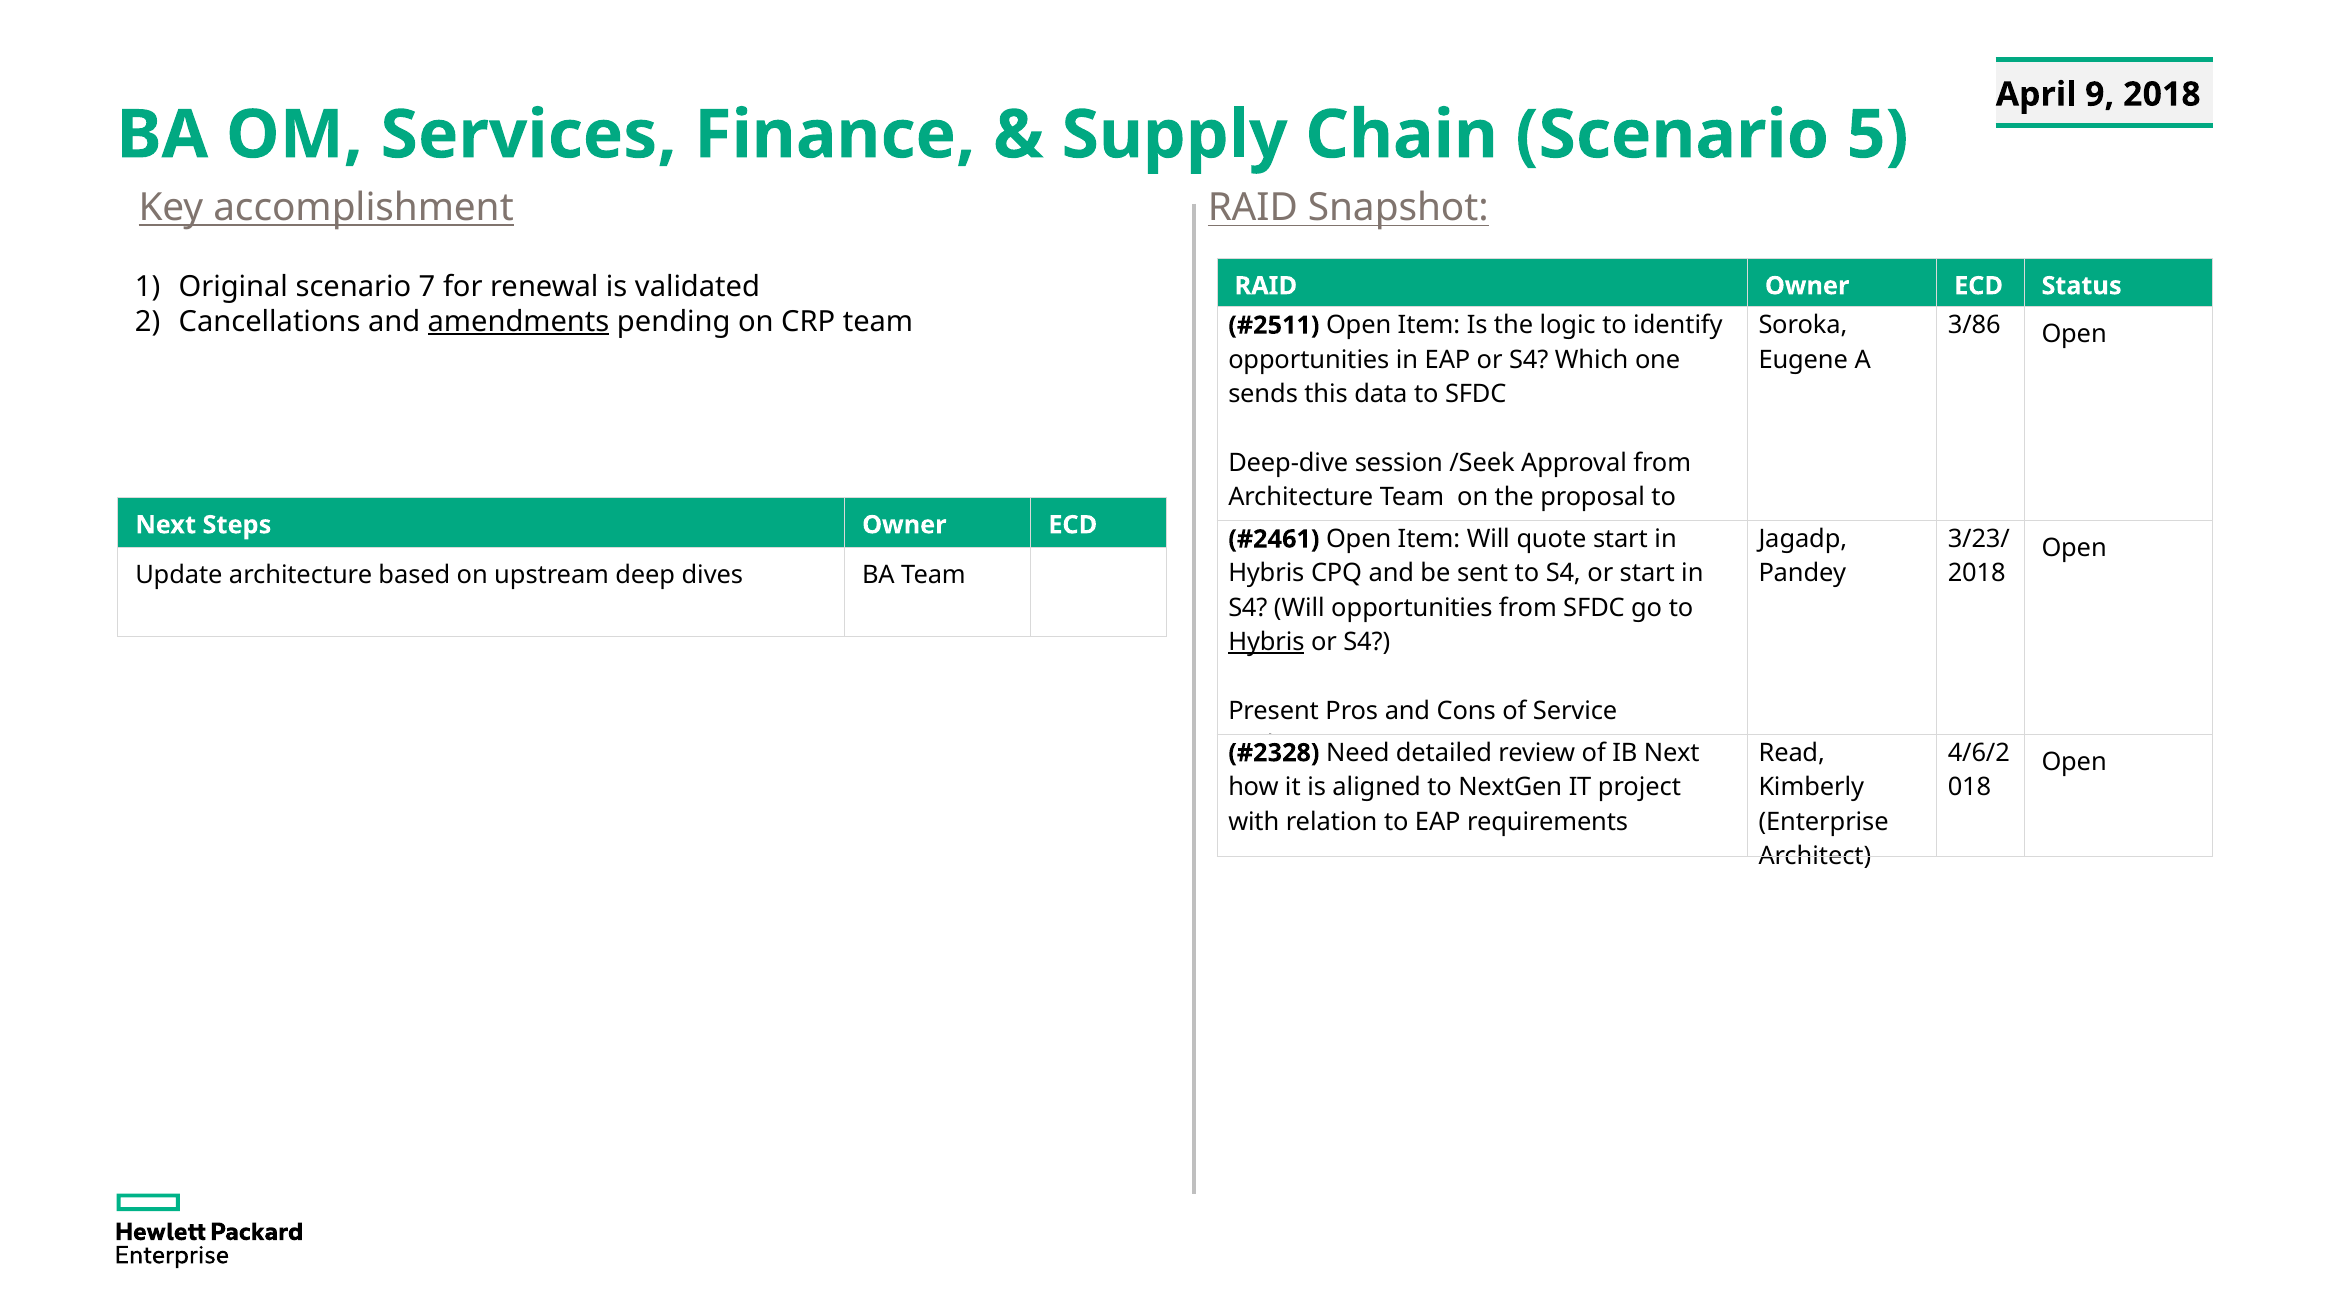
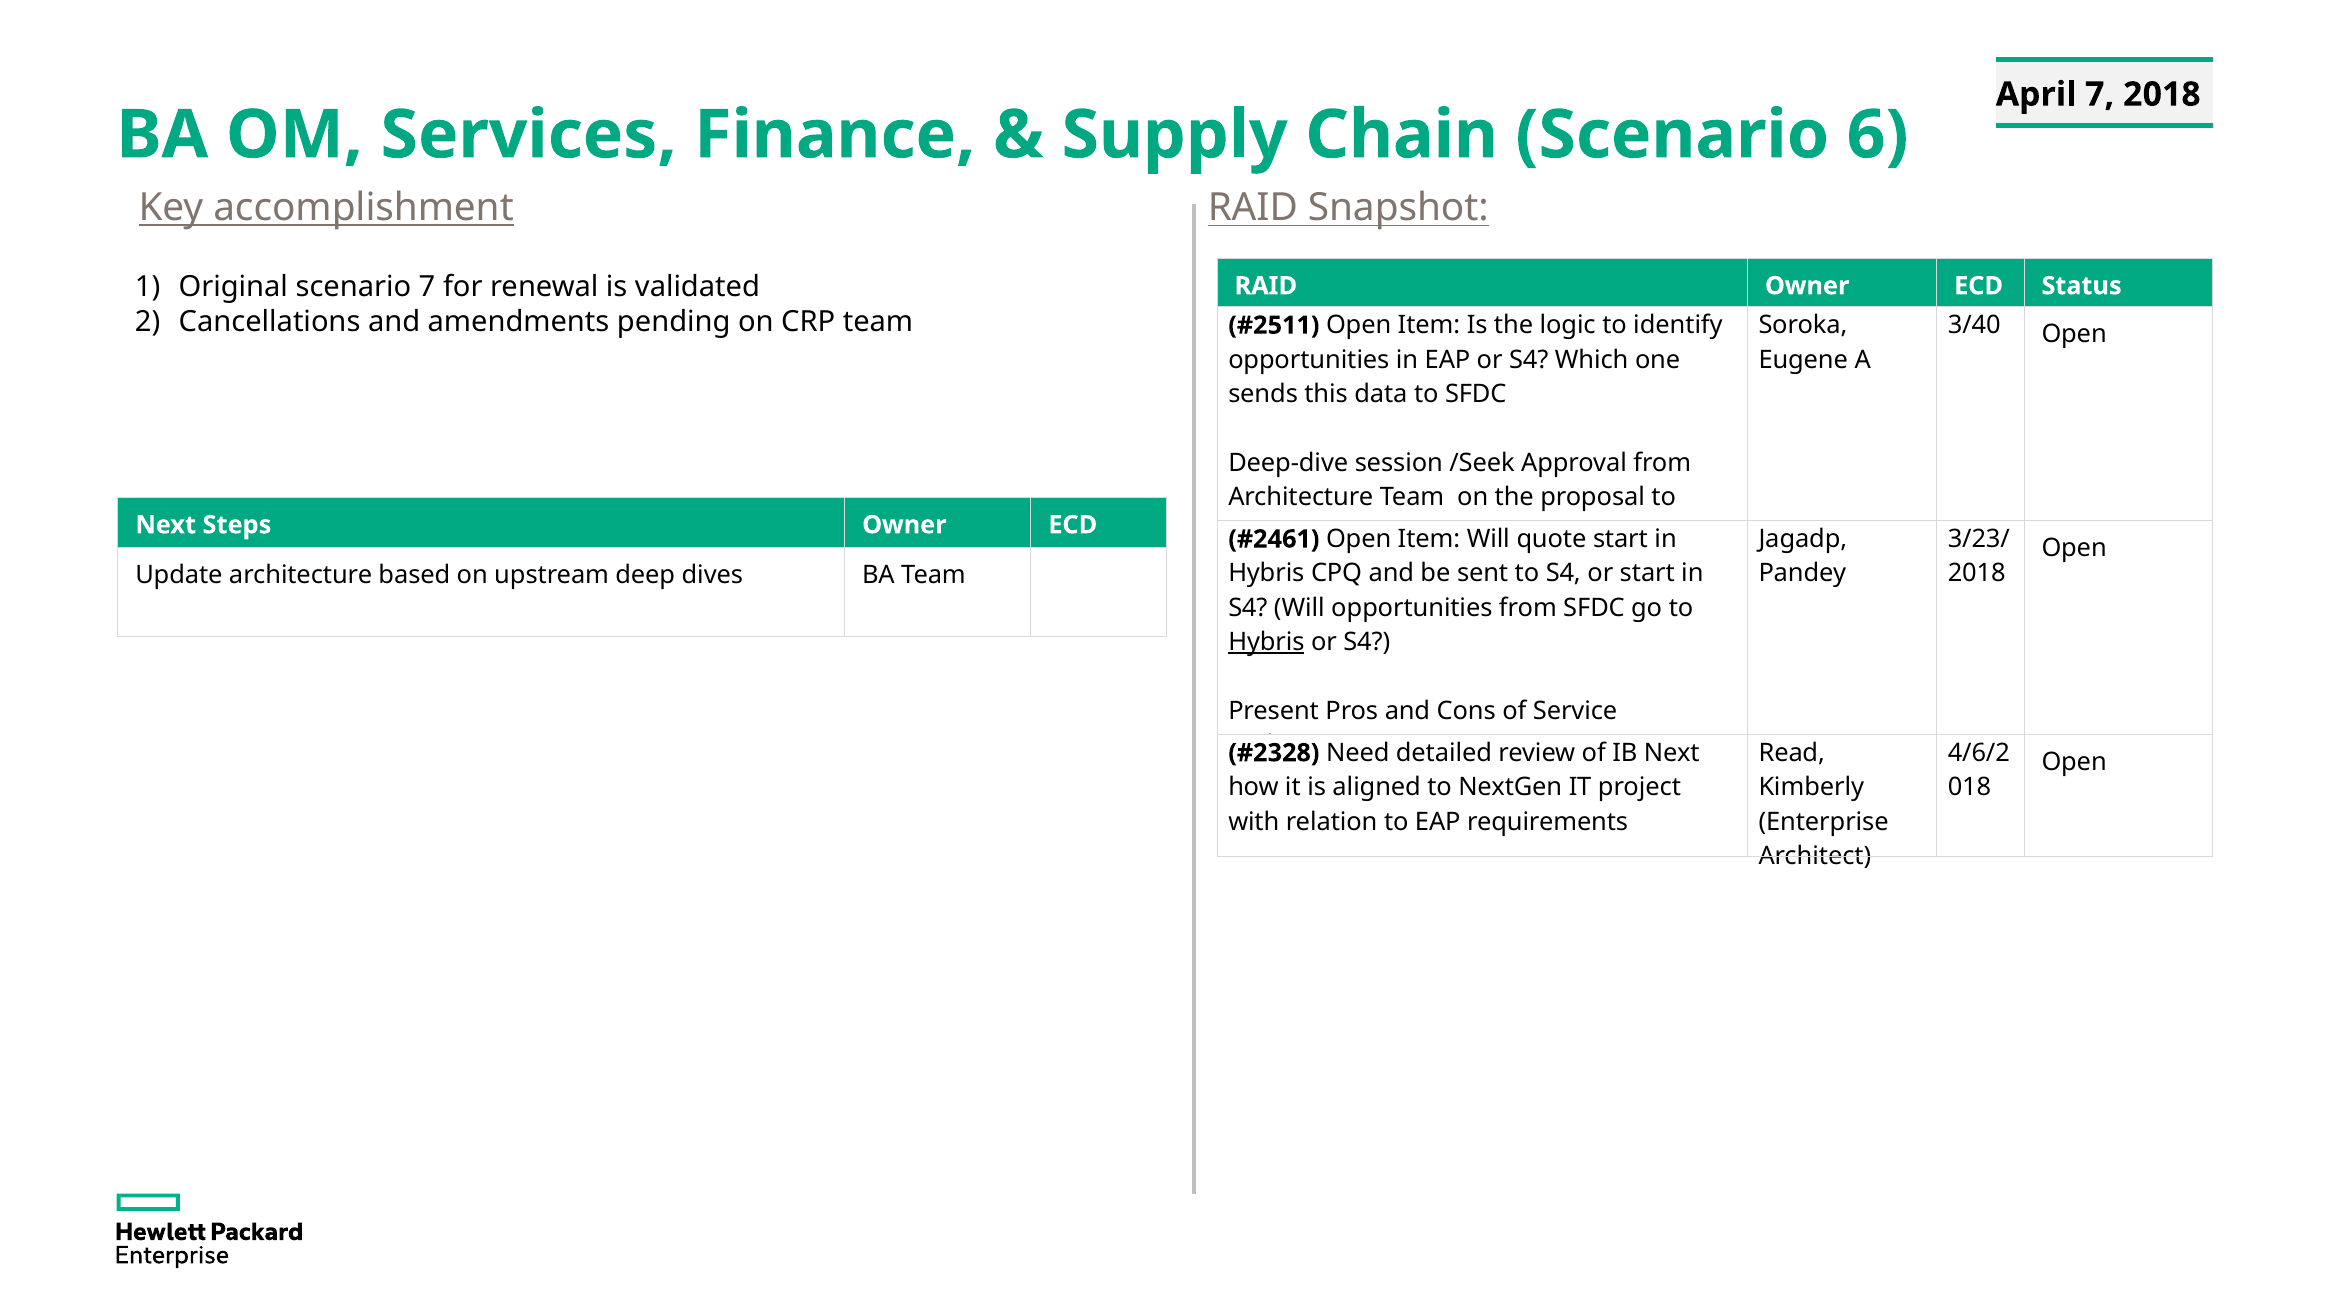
April 9: 9 -> 7
5: 5 -> 6
amendments underline: present -> none
3/86: 3/86 -> 3/40
